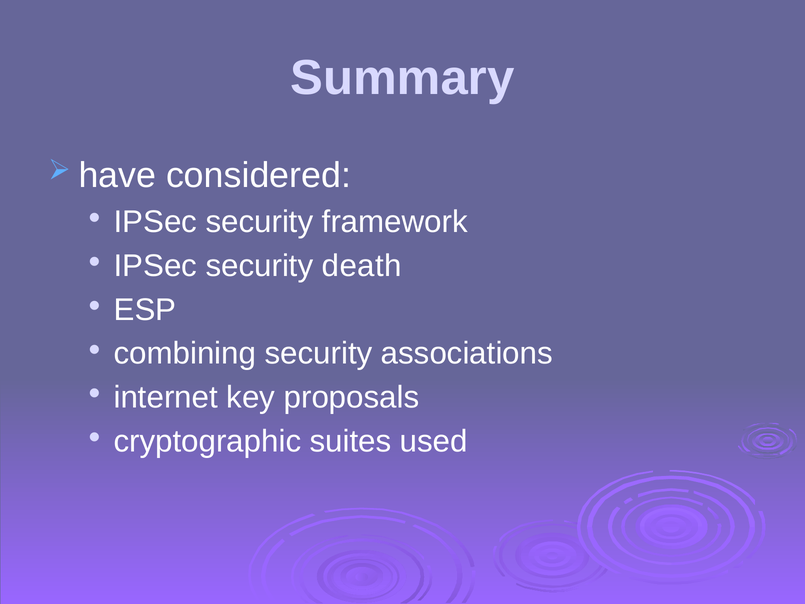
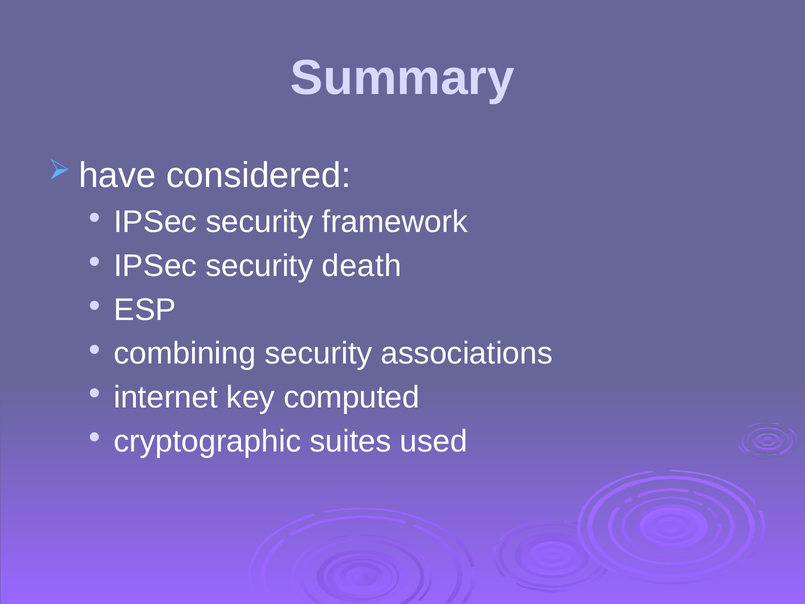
proposals: proposals -> computed
